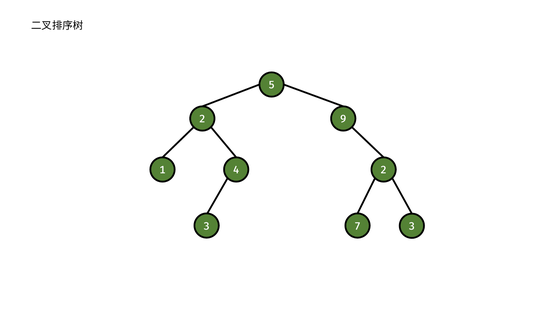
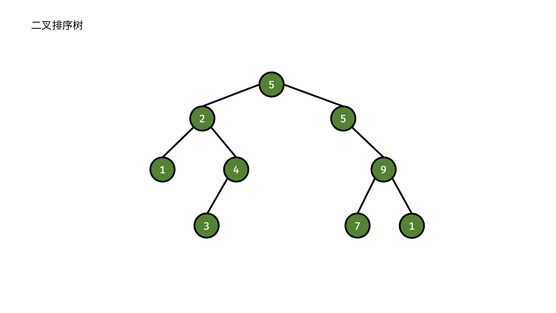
2 9: 9 -> 5
4 2: 2 -> 9
3 3: 3 -> 1
